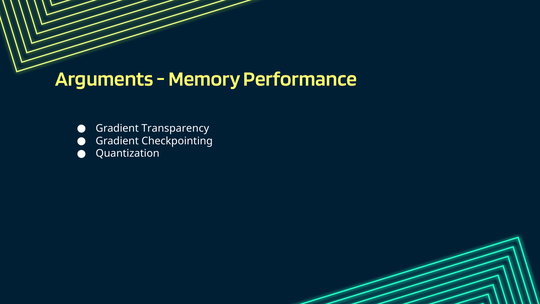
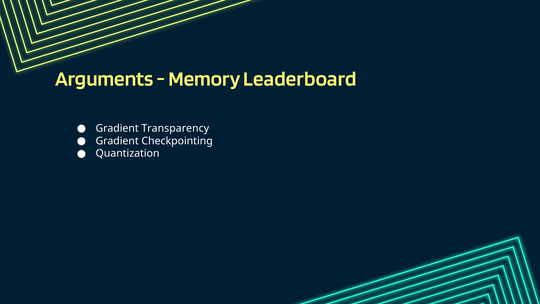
Performance: Performance -> Leaderboard
